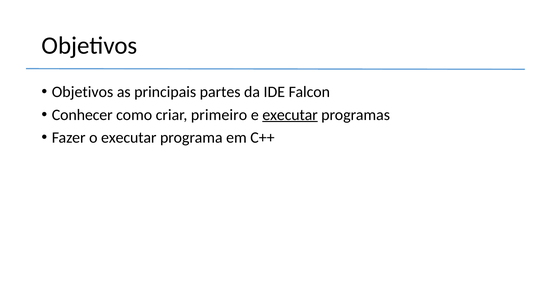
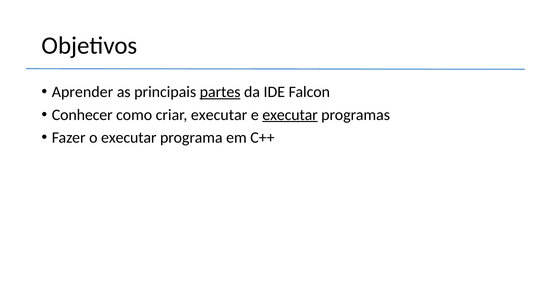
Objetivos at (83, 92): Objetivos -> Aprender
partes underline: none -> present
criar primeiro: primeiro -> executar
